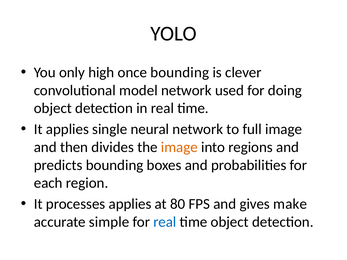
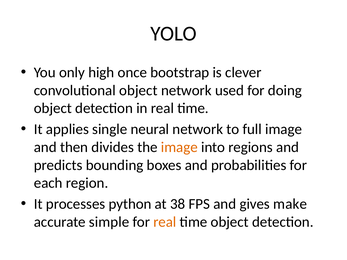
once bounding: bounding -> bootstrap
convolutional model: model -> object
processes applies: applies -> python
80: 80 -> 38
real at (165, 222) colour: blue -> orange
